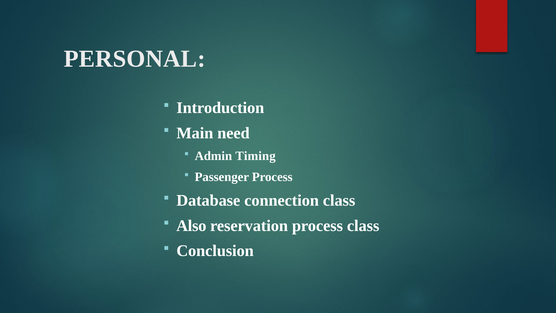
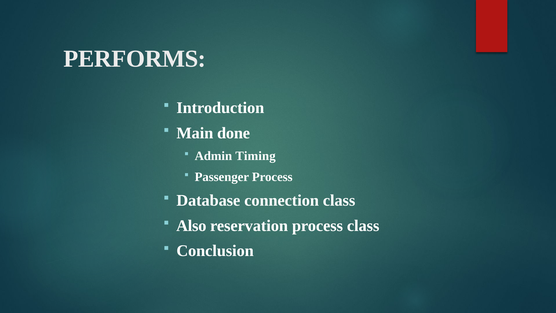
PERSONAL: PERSONAL -> PERFORMS
need: need -> done
